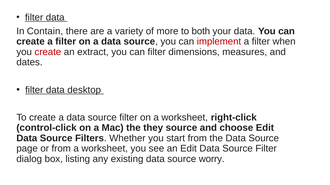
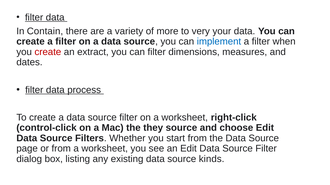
both: both -> very
implement colour: red -> blue
desktop: desktop -> process
worry: worry -> kinds
